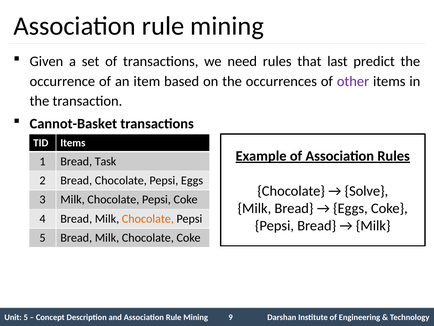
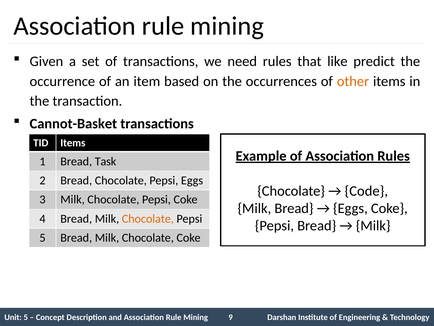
last: last -> like
other colour: purple -> orange
Solve: Solve -> Code
